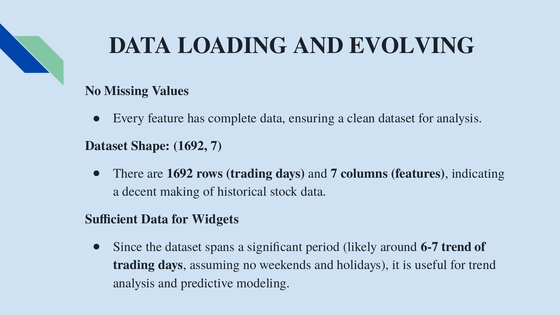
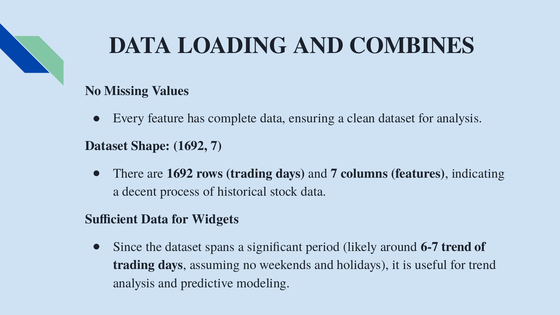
EVOLVING: EVOLVING -> COMBINES
making: making -> process
